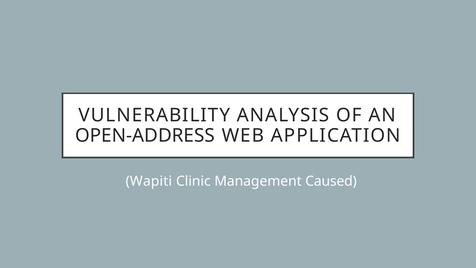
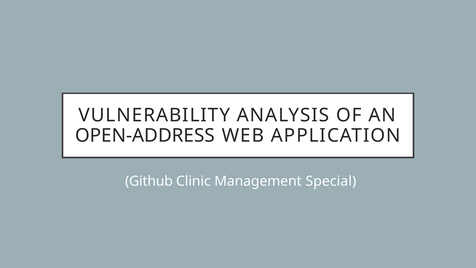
Wapiti: Wapiti -> Github
Caused: Caused -> Special
